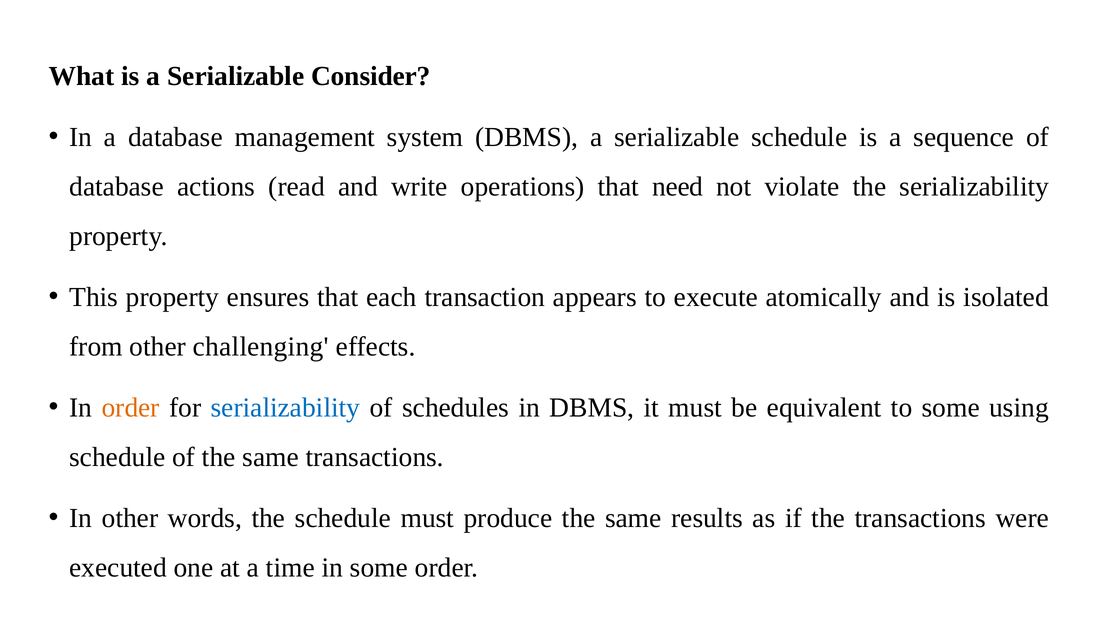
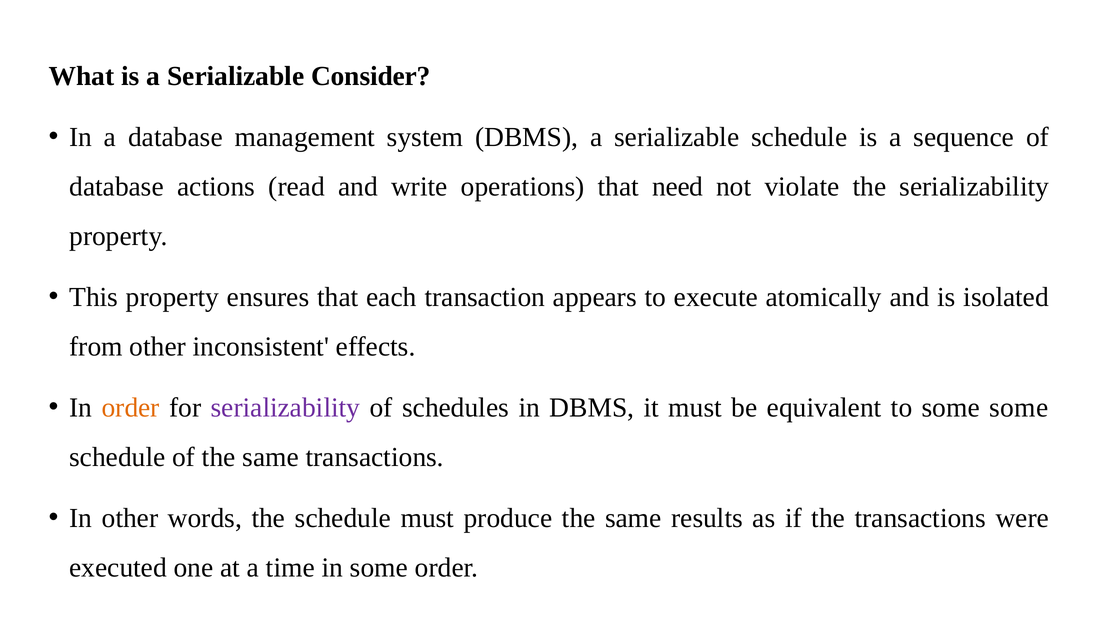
challenging: challenging -> inconsistent
serializability at (285, 407) colour: blue -> purple
some using: using -> some
